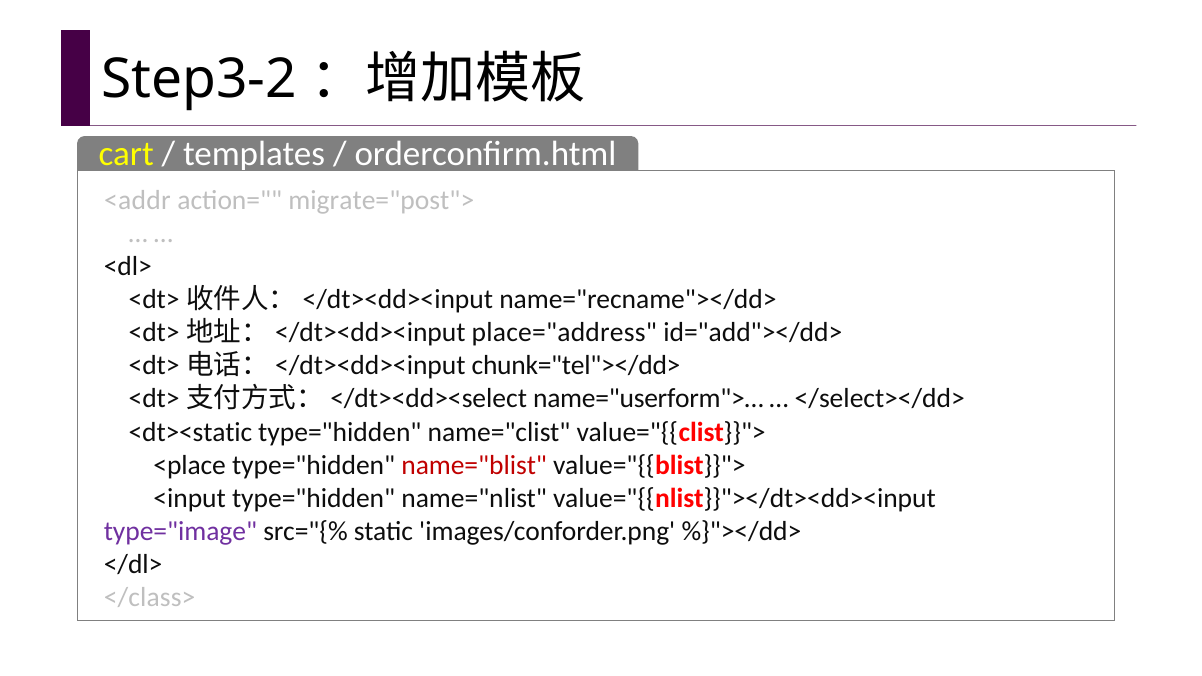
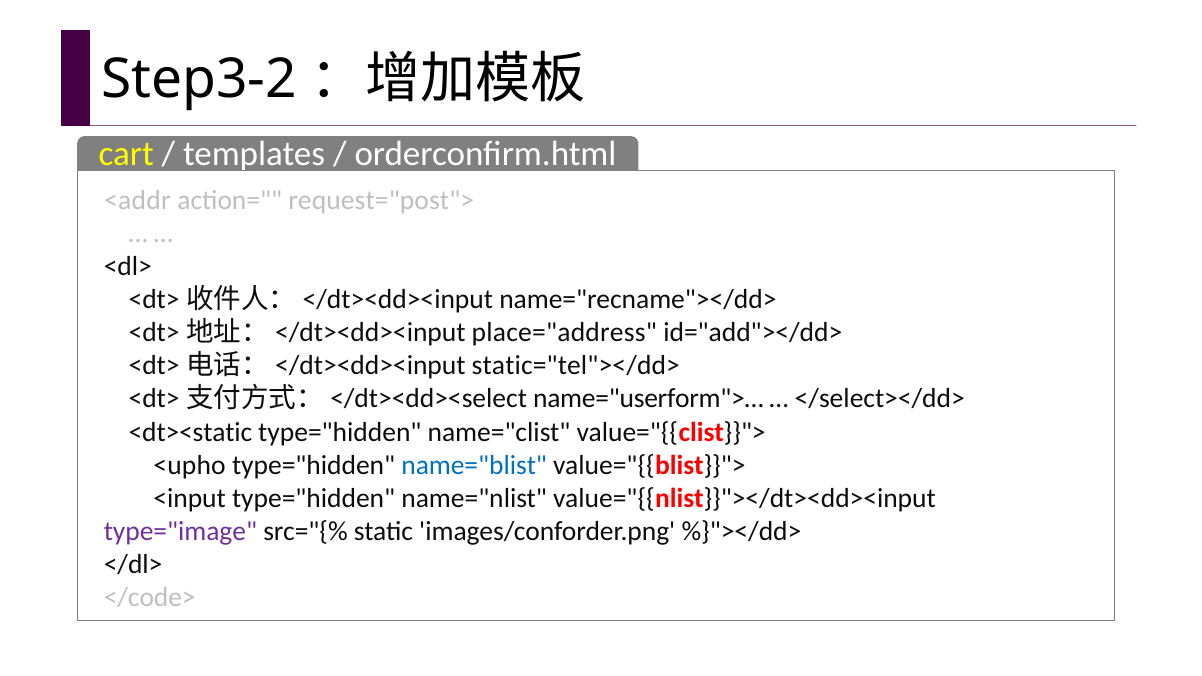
migrate="post">: migrate="post"> -> request="post">
chunk="tel"></dd>: chunk="tel"></dd> -> static="tel"></dd>
<place: <place -> <upho
name="blist colour: red -> blue
</class>: </class> -> </code>
